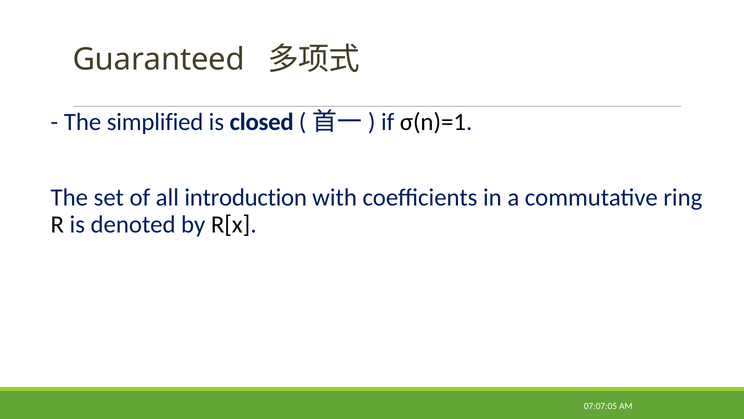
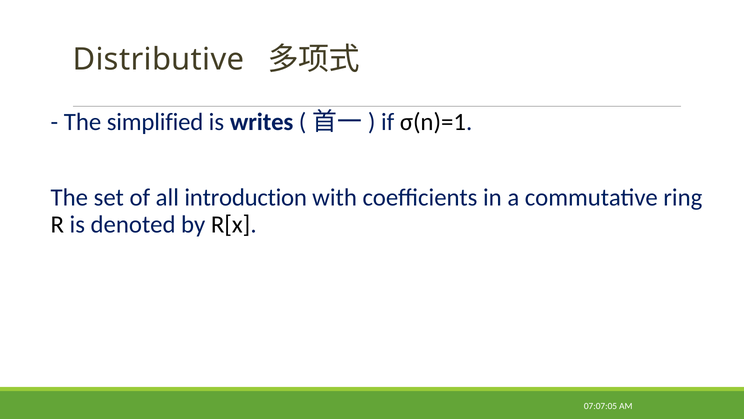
Guaranteed: Guaranteed -> Distributive
closed: closed -> writes
